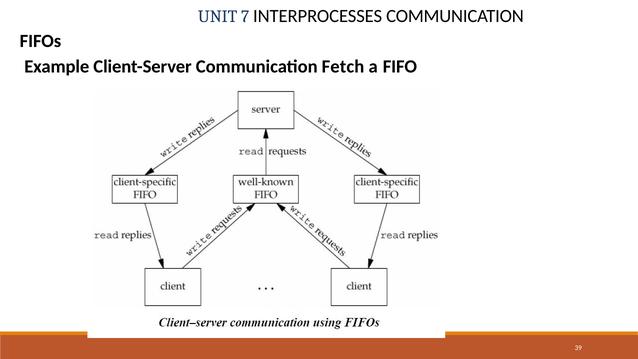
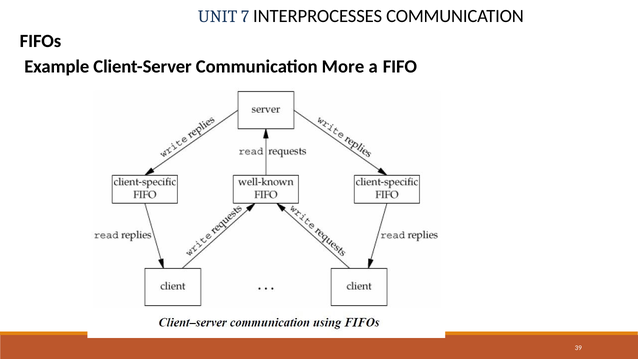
Fetch: Fetch -> More
